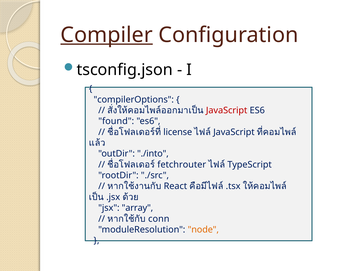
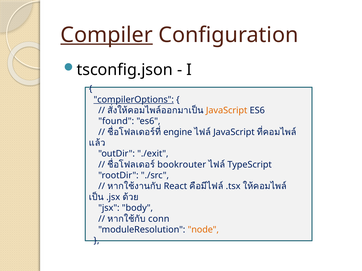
compilerOptions underline: none -> present
JavaScript at (227, 111) colour: red -> orange
license: license -> engine
./into: ./into -> ./exit
fetchrouter: fetchrouter -> bookrouter
array: array -> body
